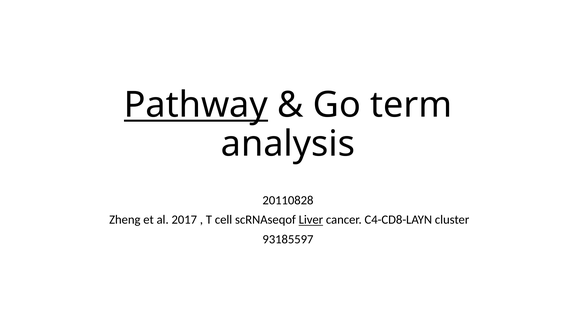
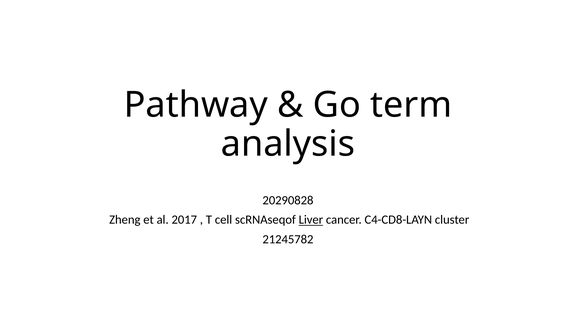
Pathway underline: present -> none
20110828: 20110828 -> 20290828
93185597: 93185597 -> 21245782
